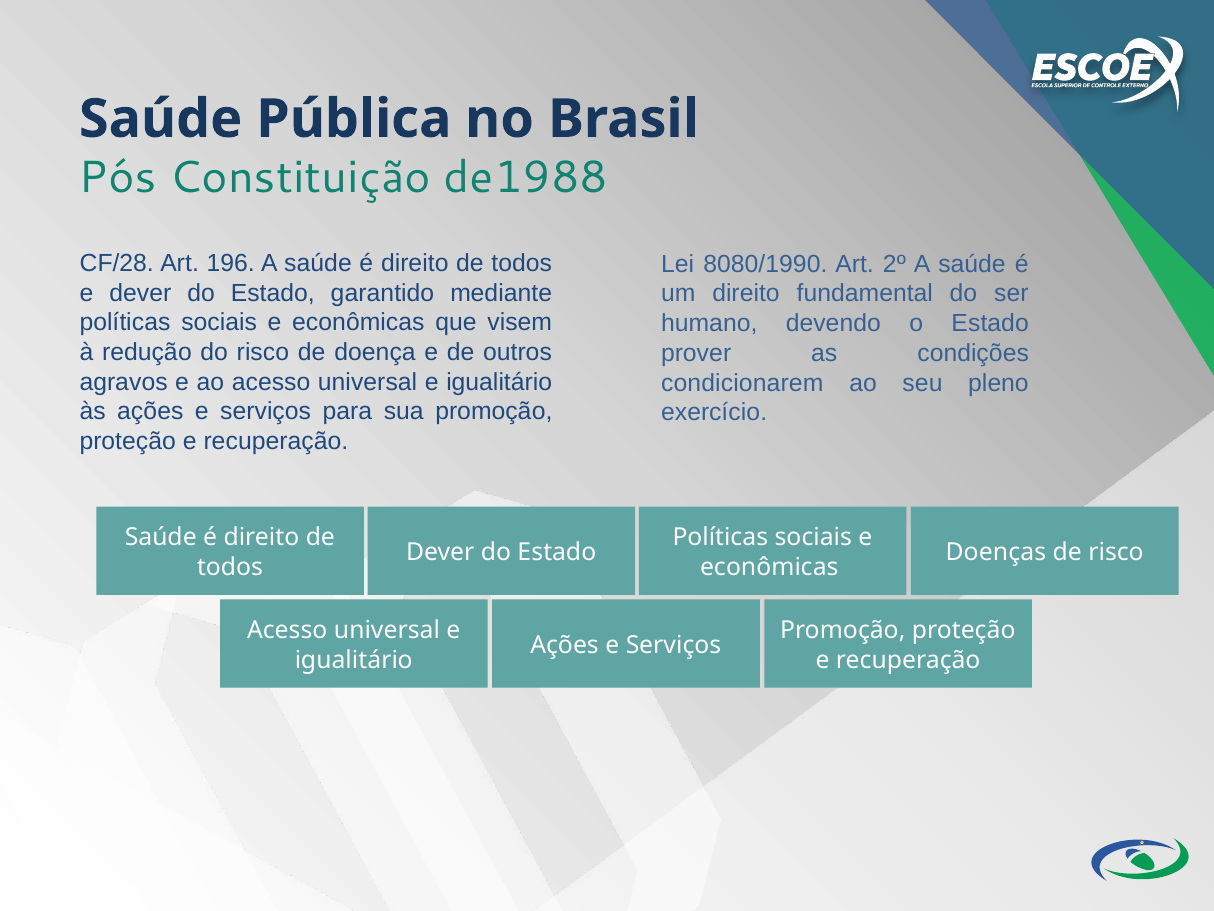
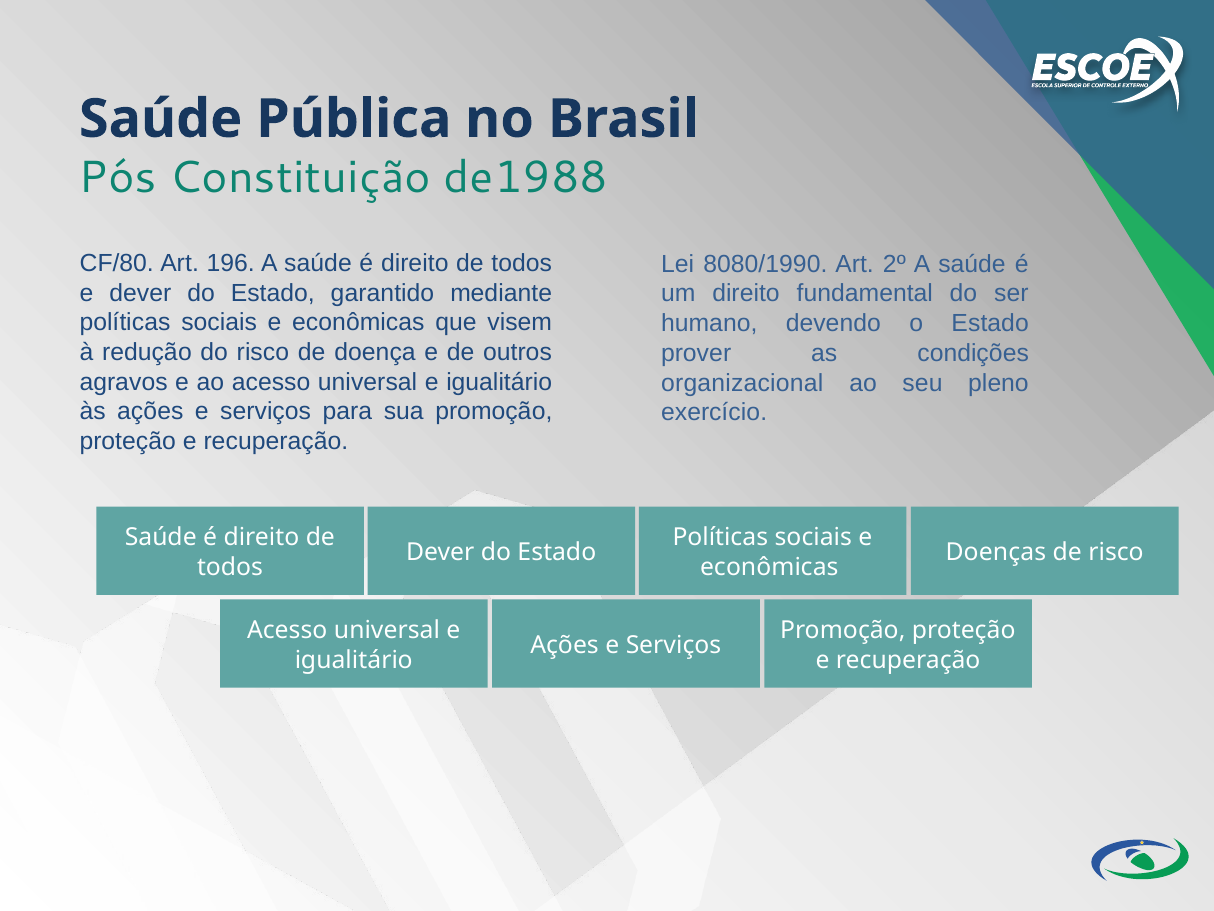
CF/28: CF/28 -> CF/80
condicionarem: condicionarem -> organizacional
